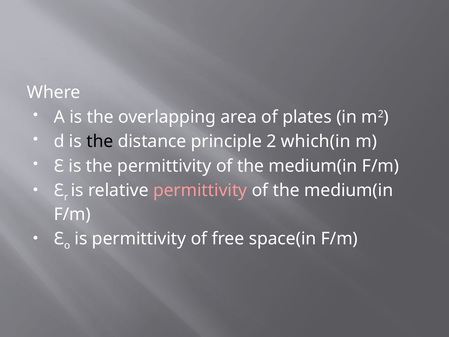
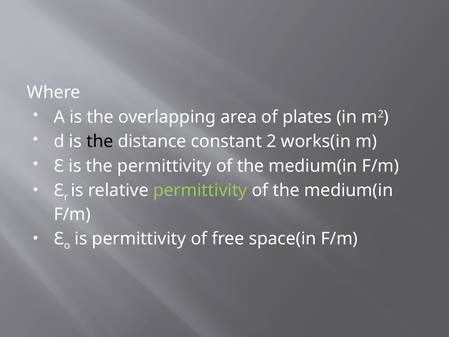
principle: principle -> constant
which(in: which(in -> works(in
permittivity at (200, 190) colour: pink -> light green
